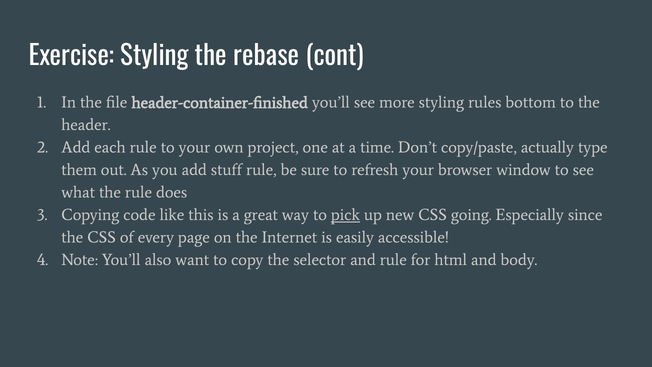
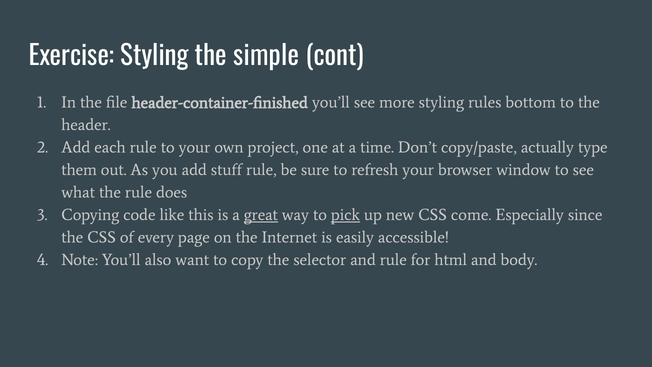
rebase: rebase -> simple
great underline: none -> present
going: going -> come
